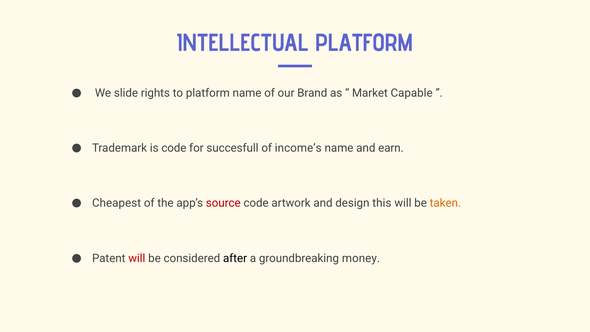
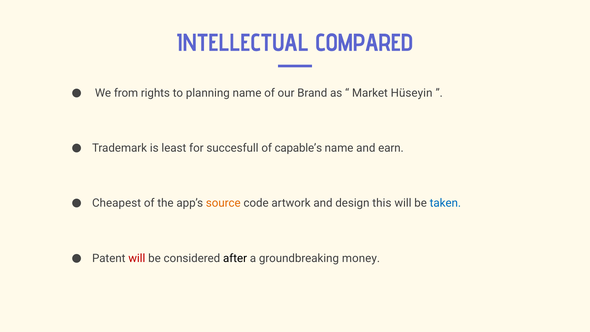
INTELLECTUAL PLATFORM: PLATFORM -> COMPARED
slide: slide -> from
to platform: platform -> planning
Capable: Capable -> Hüseyin
is code: code -> least
income’s: income’s -> capable’s
source colour: red -> orange
taken colour: orange -> blue
